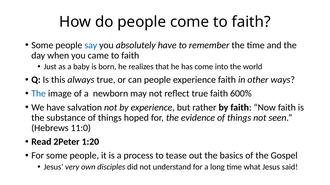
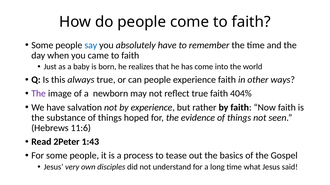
The at (39, 94) colour: blue -> purple
600%: 600% -> 404%
11:0: 11:0 -> 11:6
1:20: 1:20 -> 1:43
